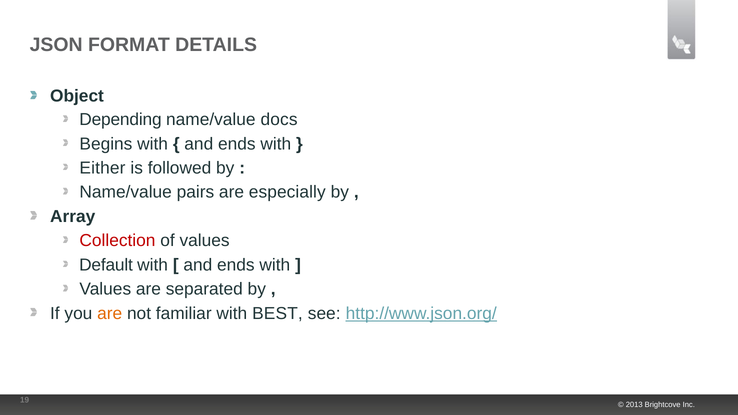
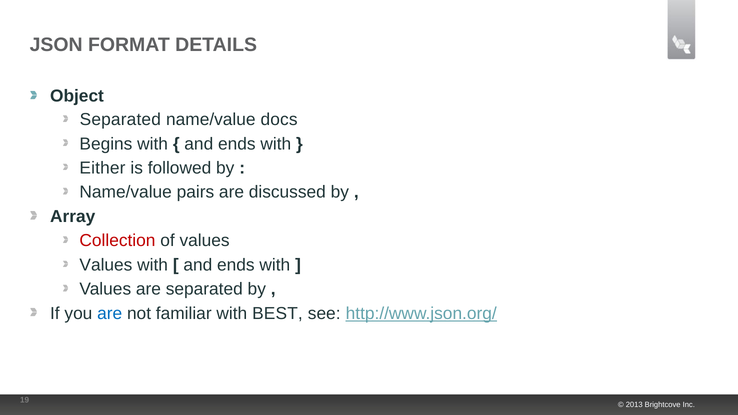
Depending at (120, 120): Depending -> Separated
especially: especially -> discussed
Default at (106, 265): Default -> Values
are at (110, 313) colour: orange -> blue
